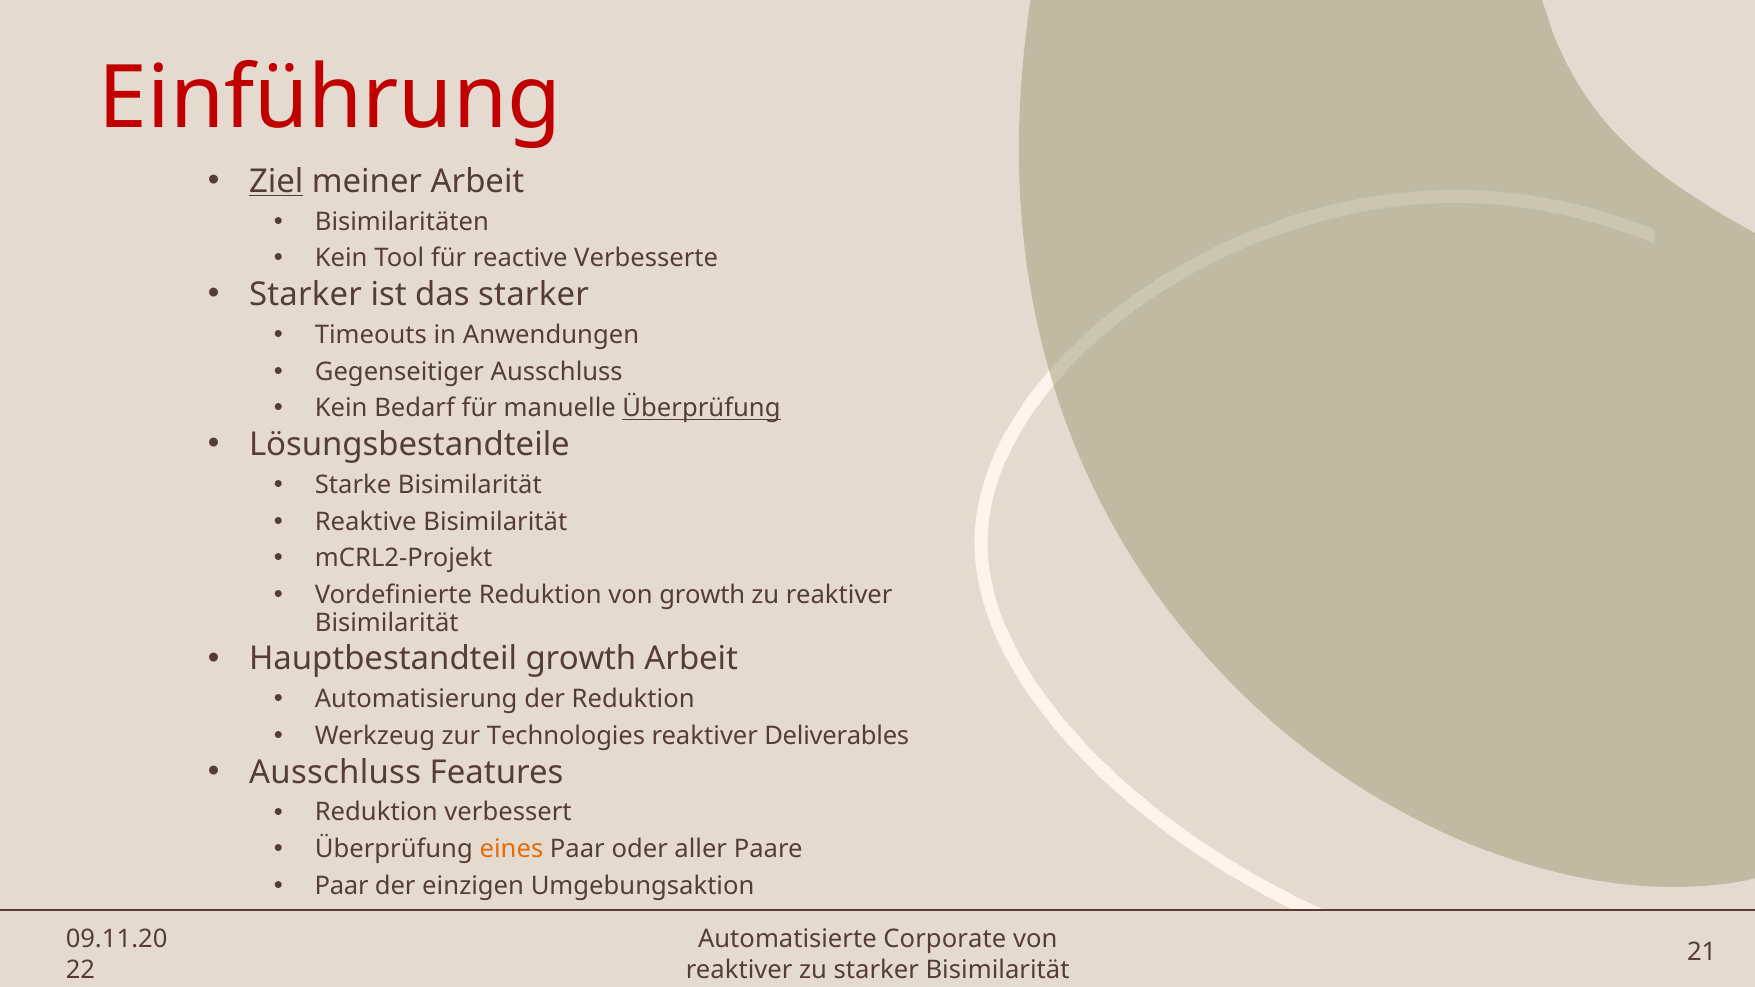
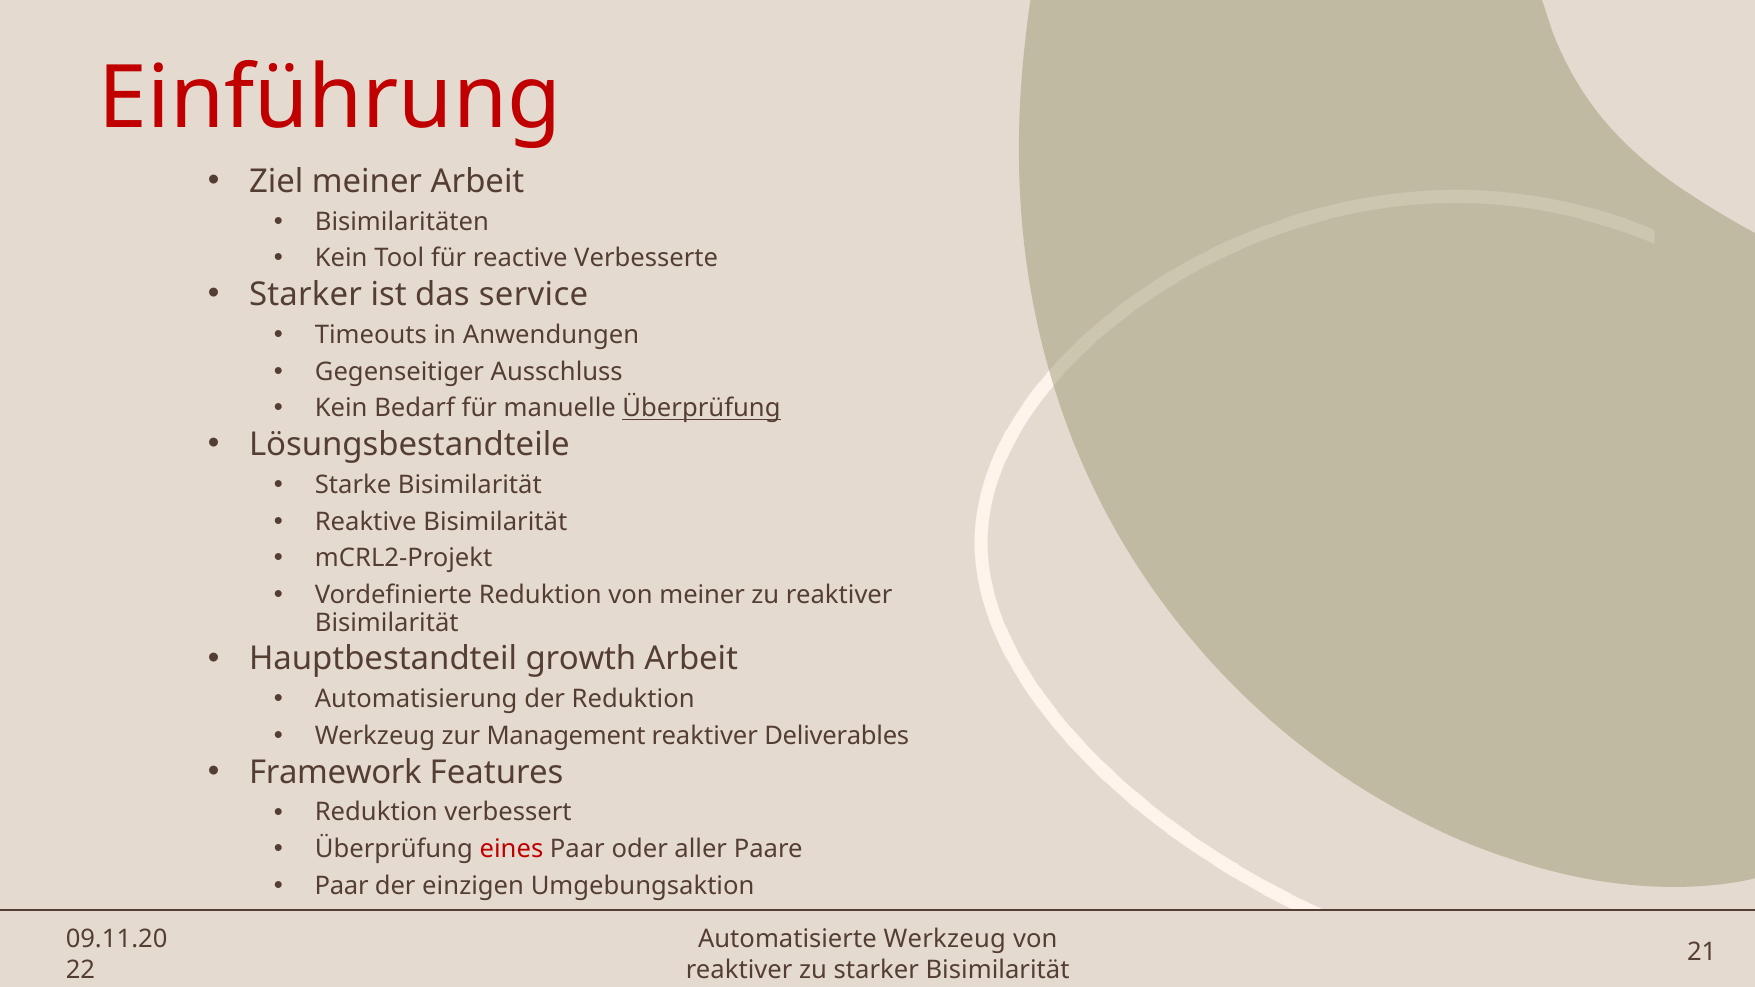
Ziel underline: present -> none
das starker: starker -> service
von growth: growth -> meiner
Technologies: Technologies -> Management
Ausschluss at (335, 772): Ausschluss -> Framework
eines colour: orange -> red
Automatisierte Corporate: Corporate -> Werkzeug
